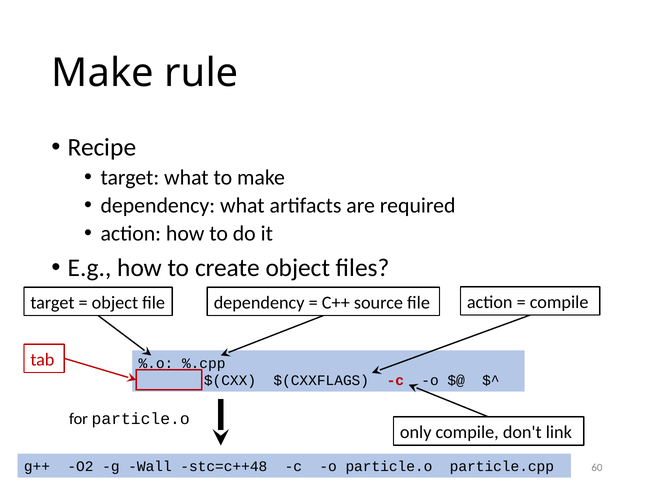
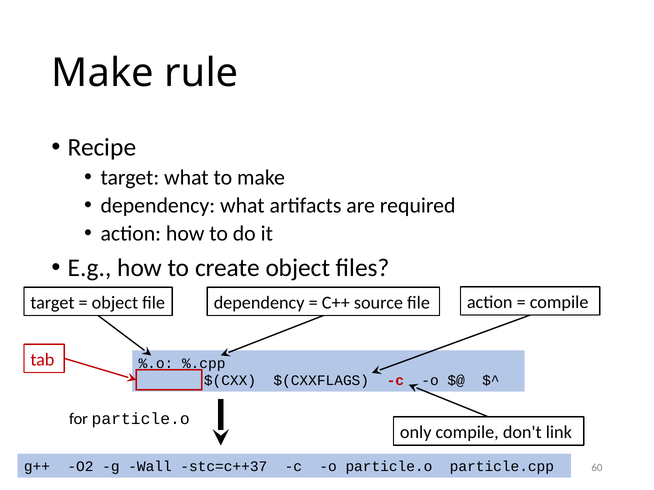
stc=c++48: stc=c++48 -> stc=c++37
